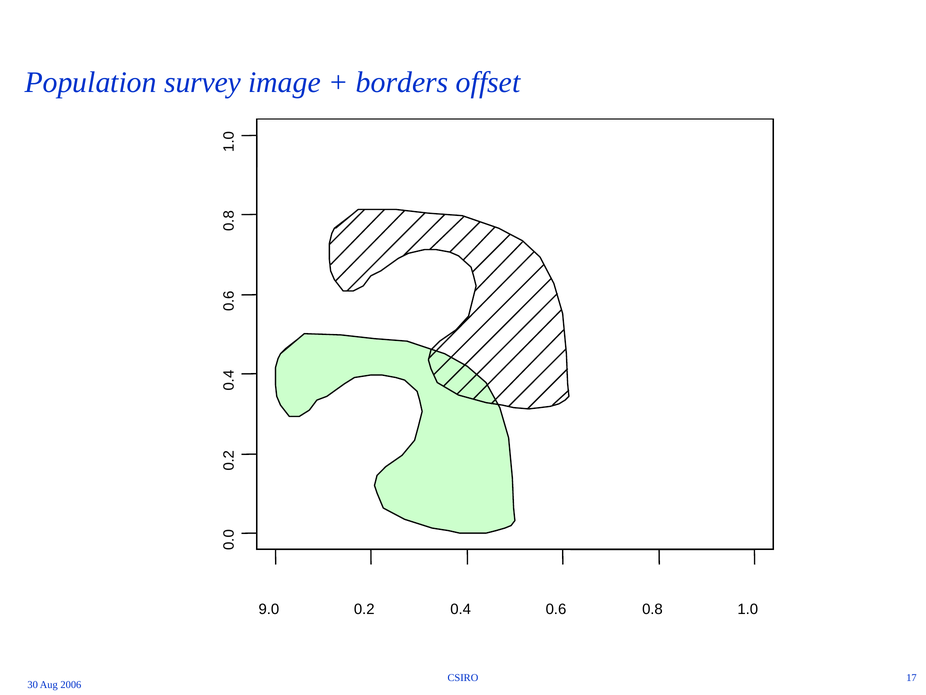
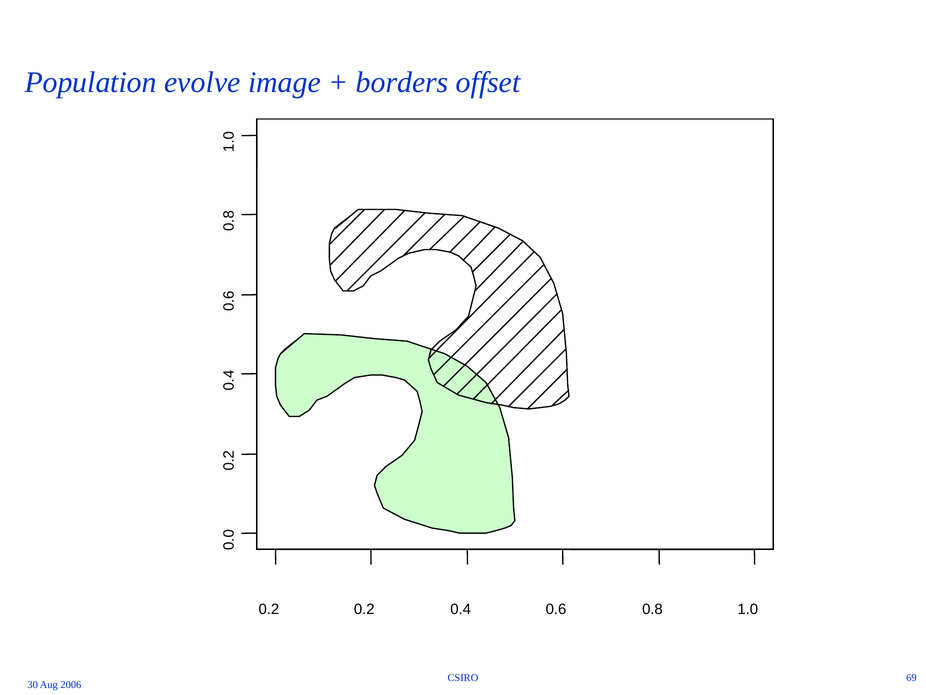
survey: survey -> evolve
9.0 at (269, 609): 9.0 -> 0.2
17: 17 -> 69
